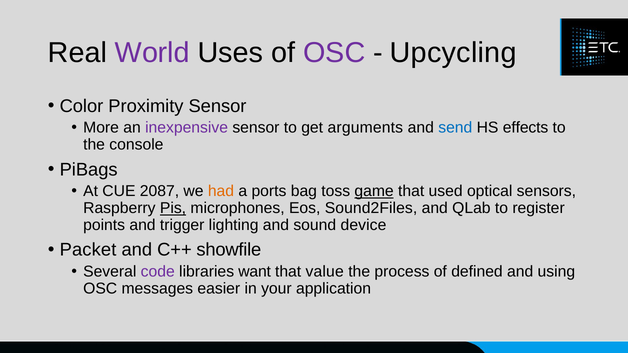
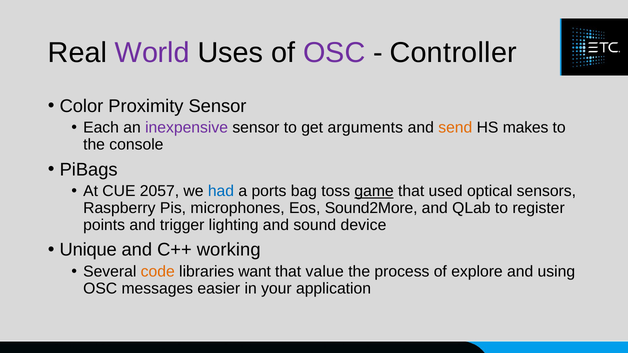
Upcycling: Upcycling -> Controller
More: More -> Each
send colour: blue -> orange
effects: effects -> makes
2087: 2087 -> 2057
had colour: orange -> blue
Pis underline: present -> none
Sound2Files: Sound2Files -> Sound2More
Packet: Packet -> Unique
showfile: showfile -> working
code colour: purple -> orange
defined: defined -> explore
